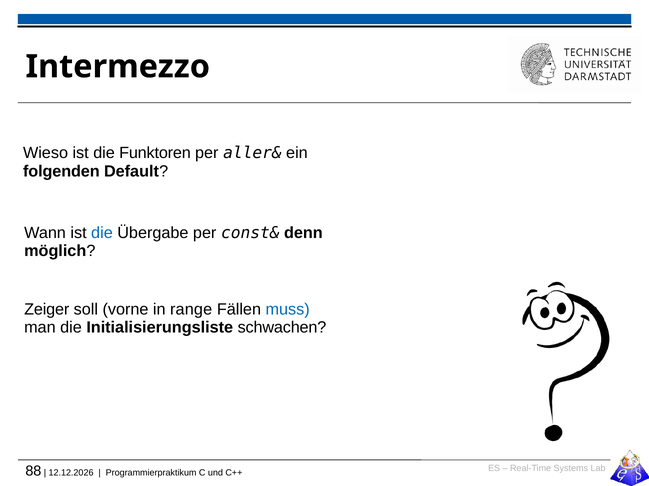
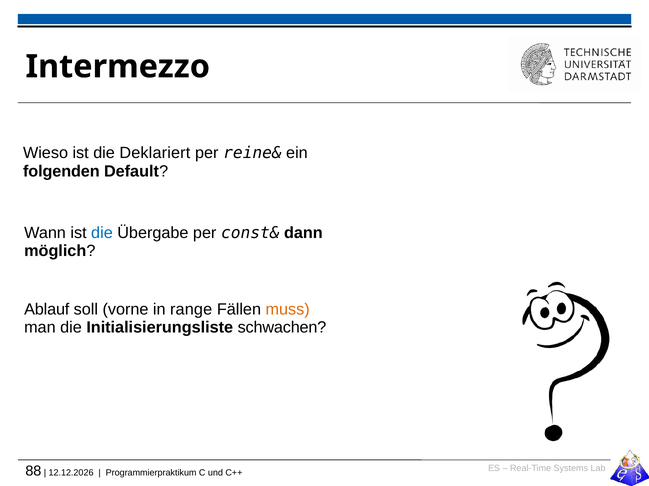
Funktoren: Funktoren -> Deklariert
aller&: aller& -> reine&
denn: denn -> dann
Zeiger: Zeiger -> Ablauf
muss colour: blue -> orange
